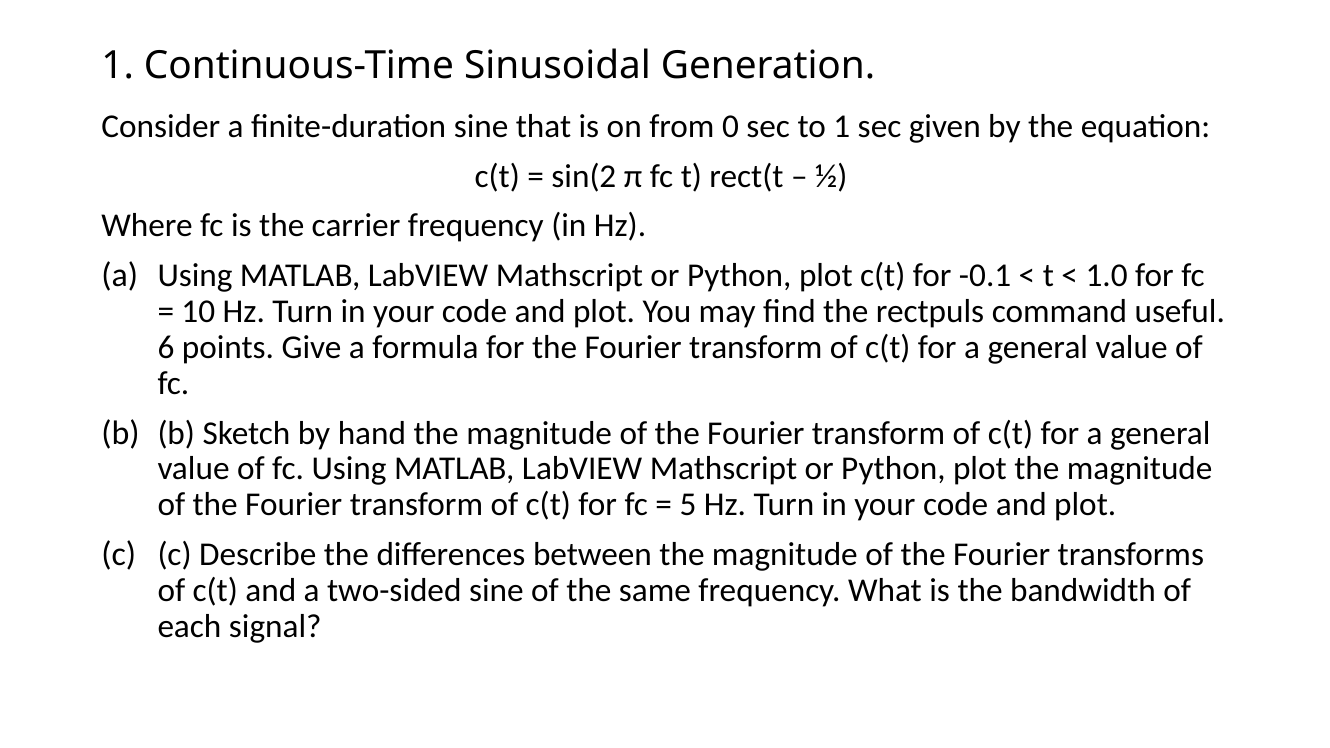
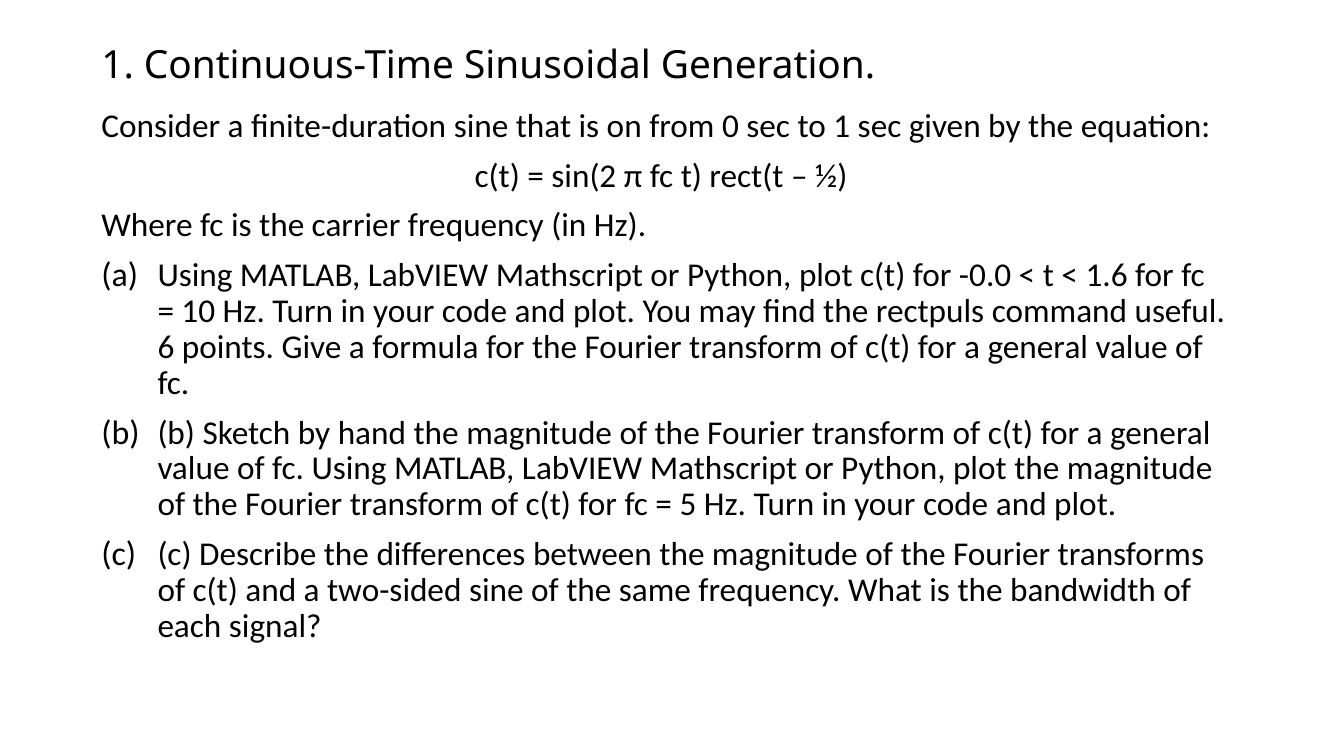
-0.1: -0.1 -> -0.0
1.0: 1.0 -> 1.6
